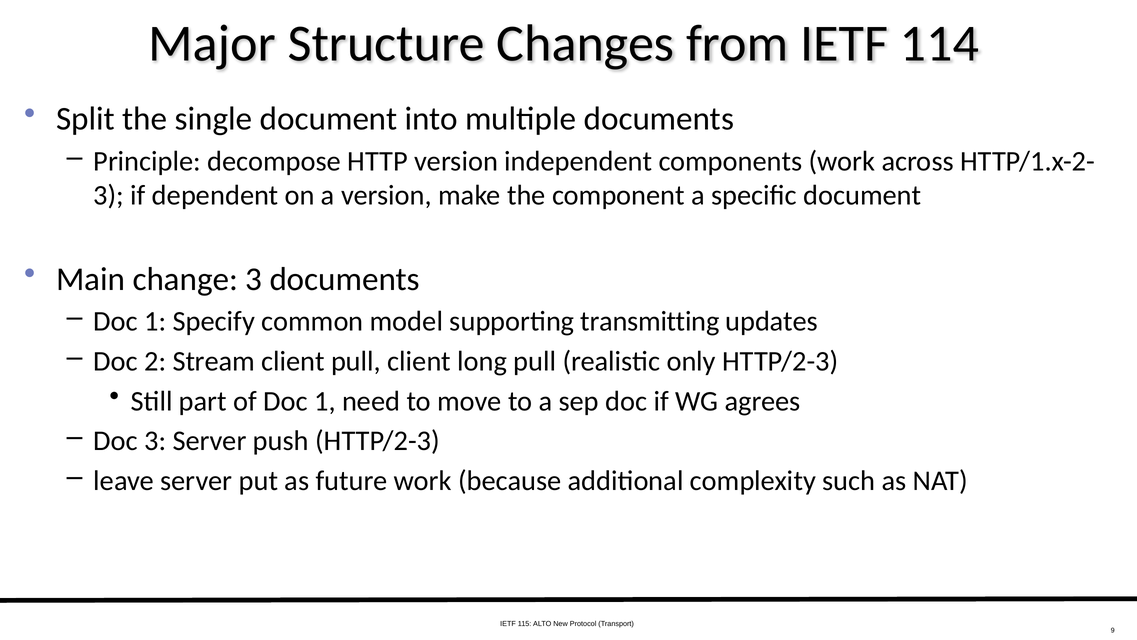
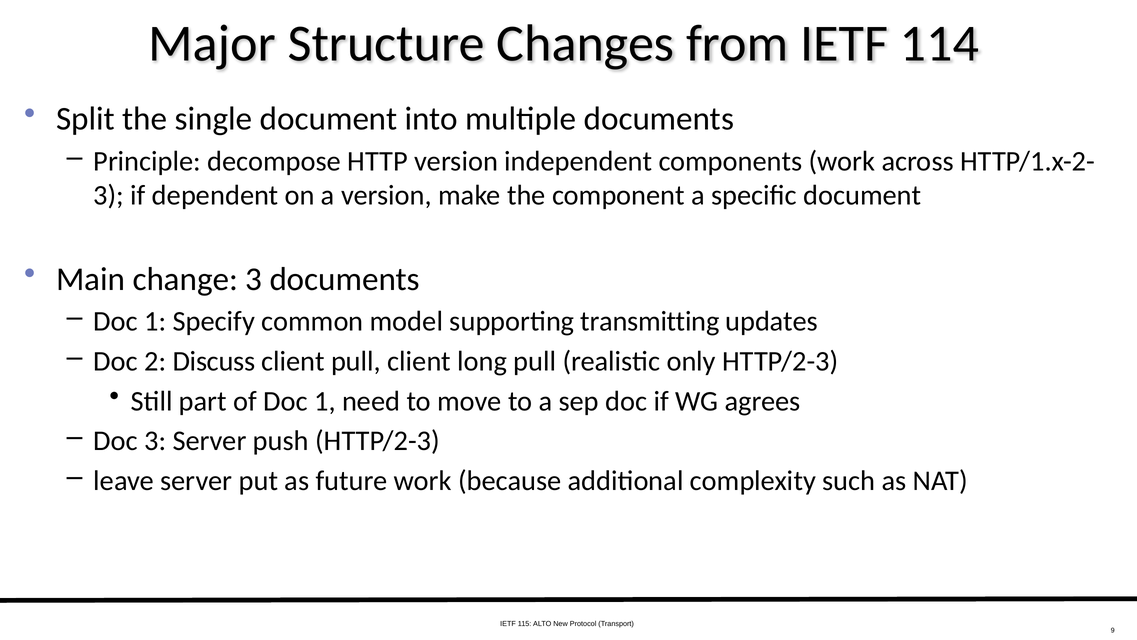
Stream: Stream -> Discuss
